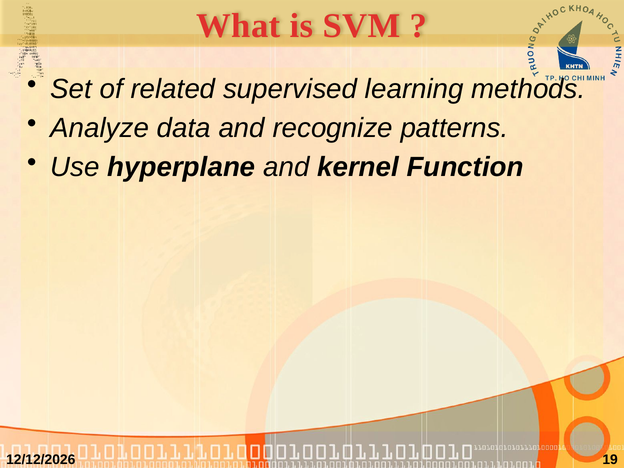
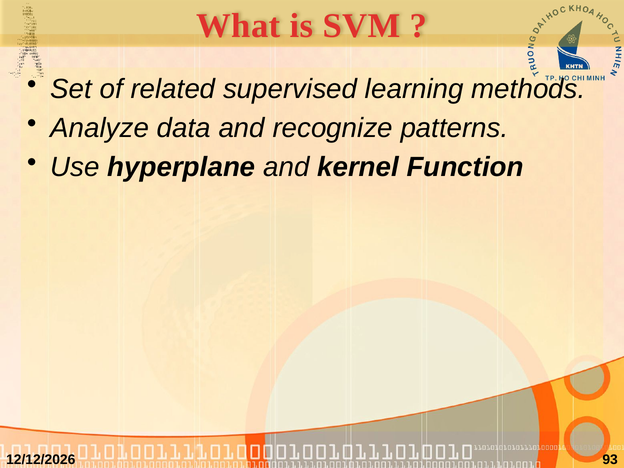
19: 19 -> 93
